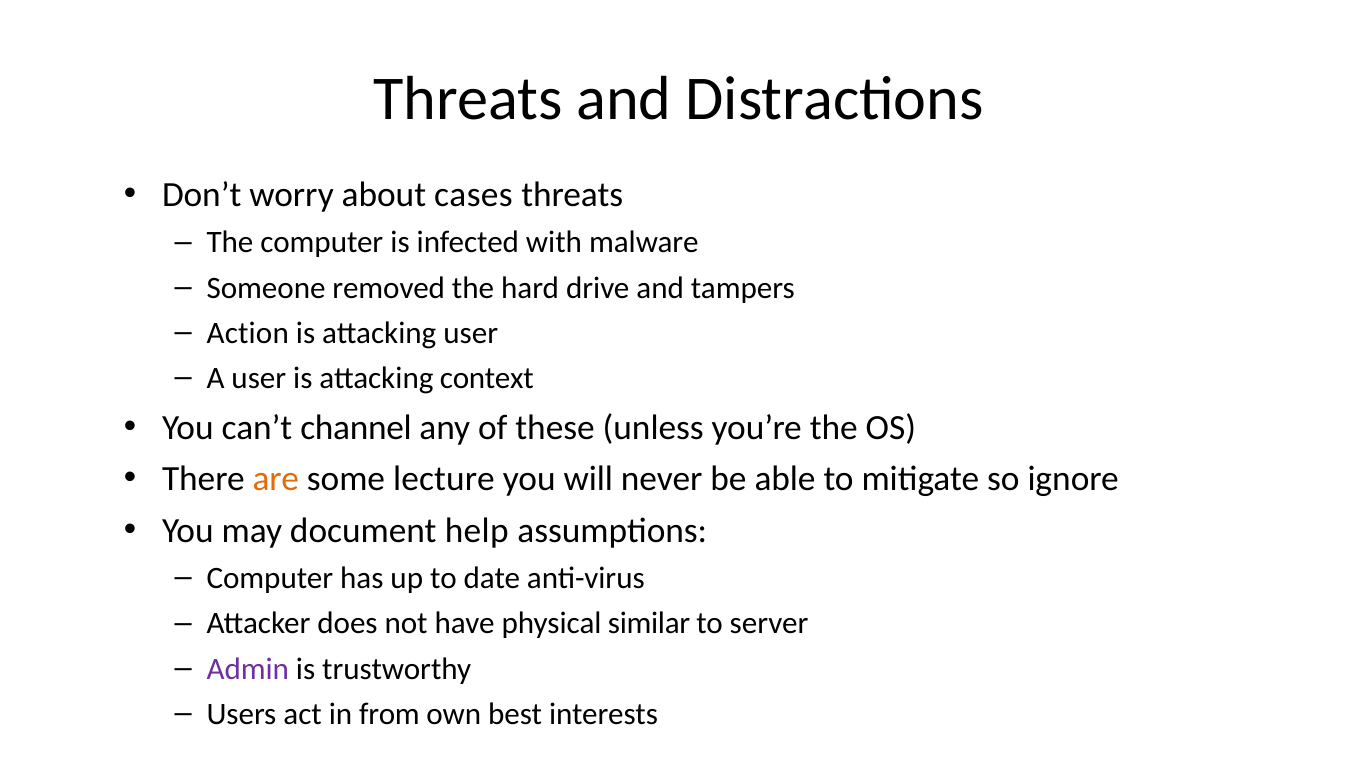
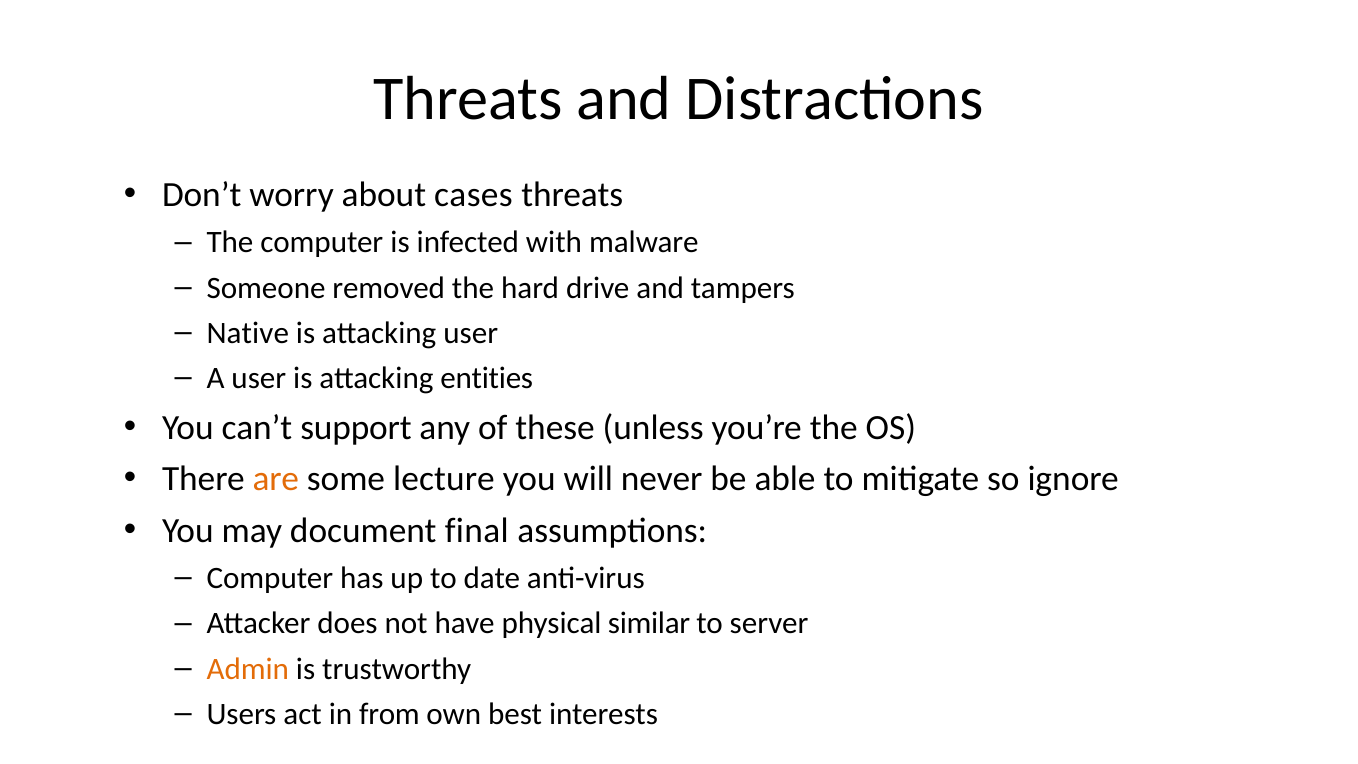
Action: Action -> Native
context: context -> entities
channel: channel -> support
help: help -> final
Admin colour: purple -> orange
